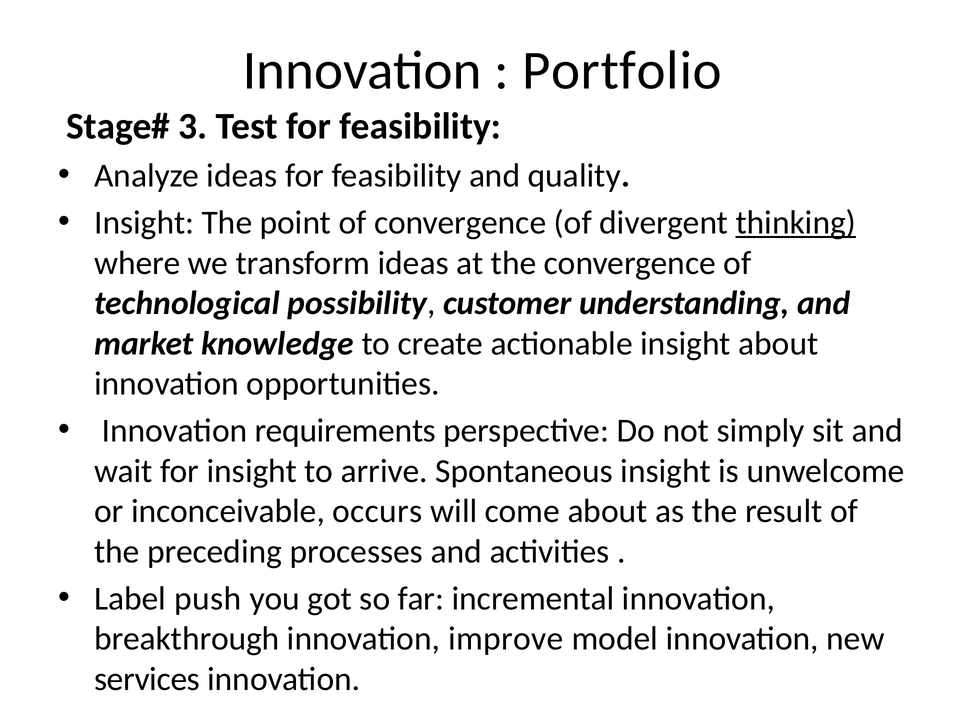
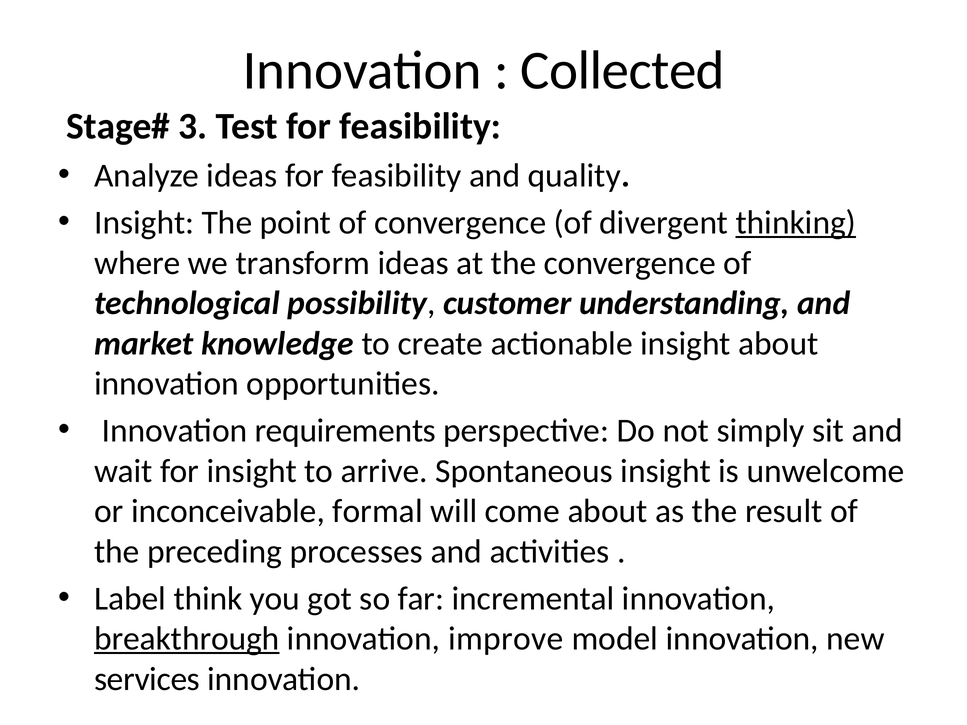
Portfolio: Portfolio -> Collected
occurs: occurs -> formal
push: push -> think
breakthrough underline: none -> present
